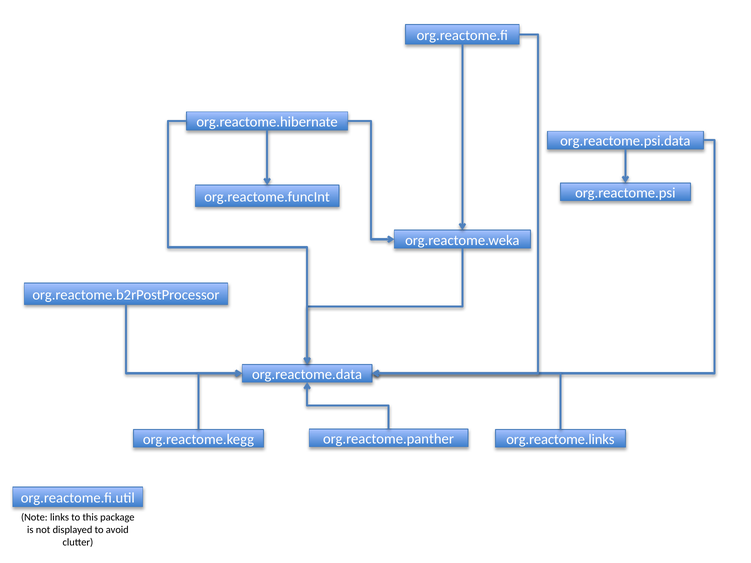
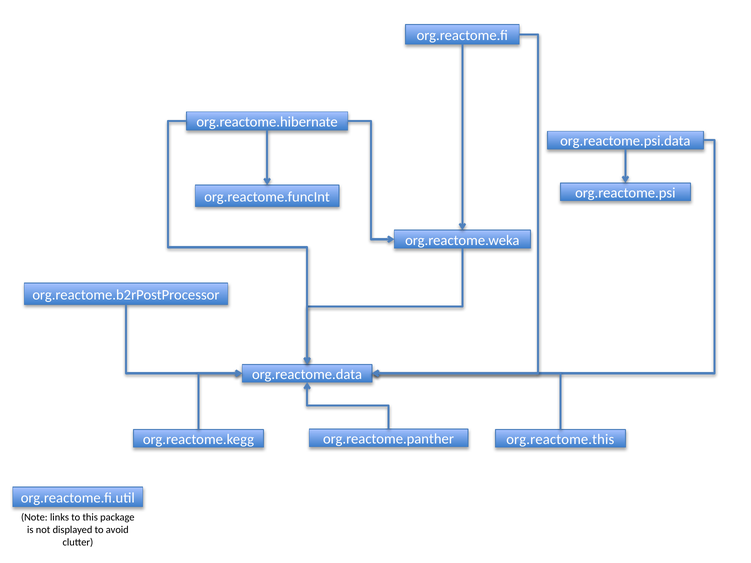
org.reactome.links: org.reactome.links -> org.reactome.this
